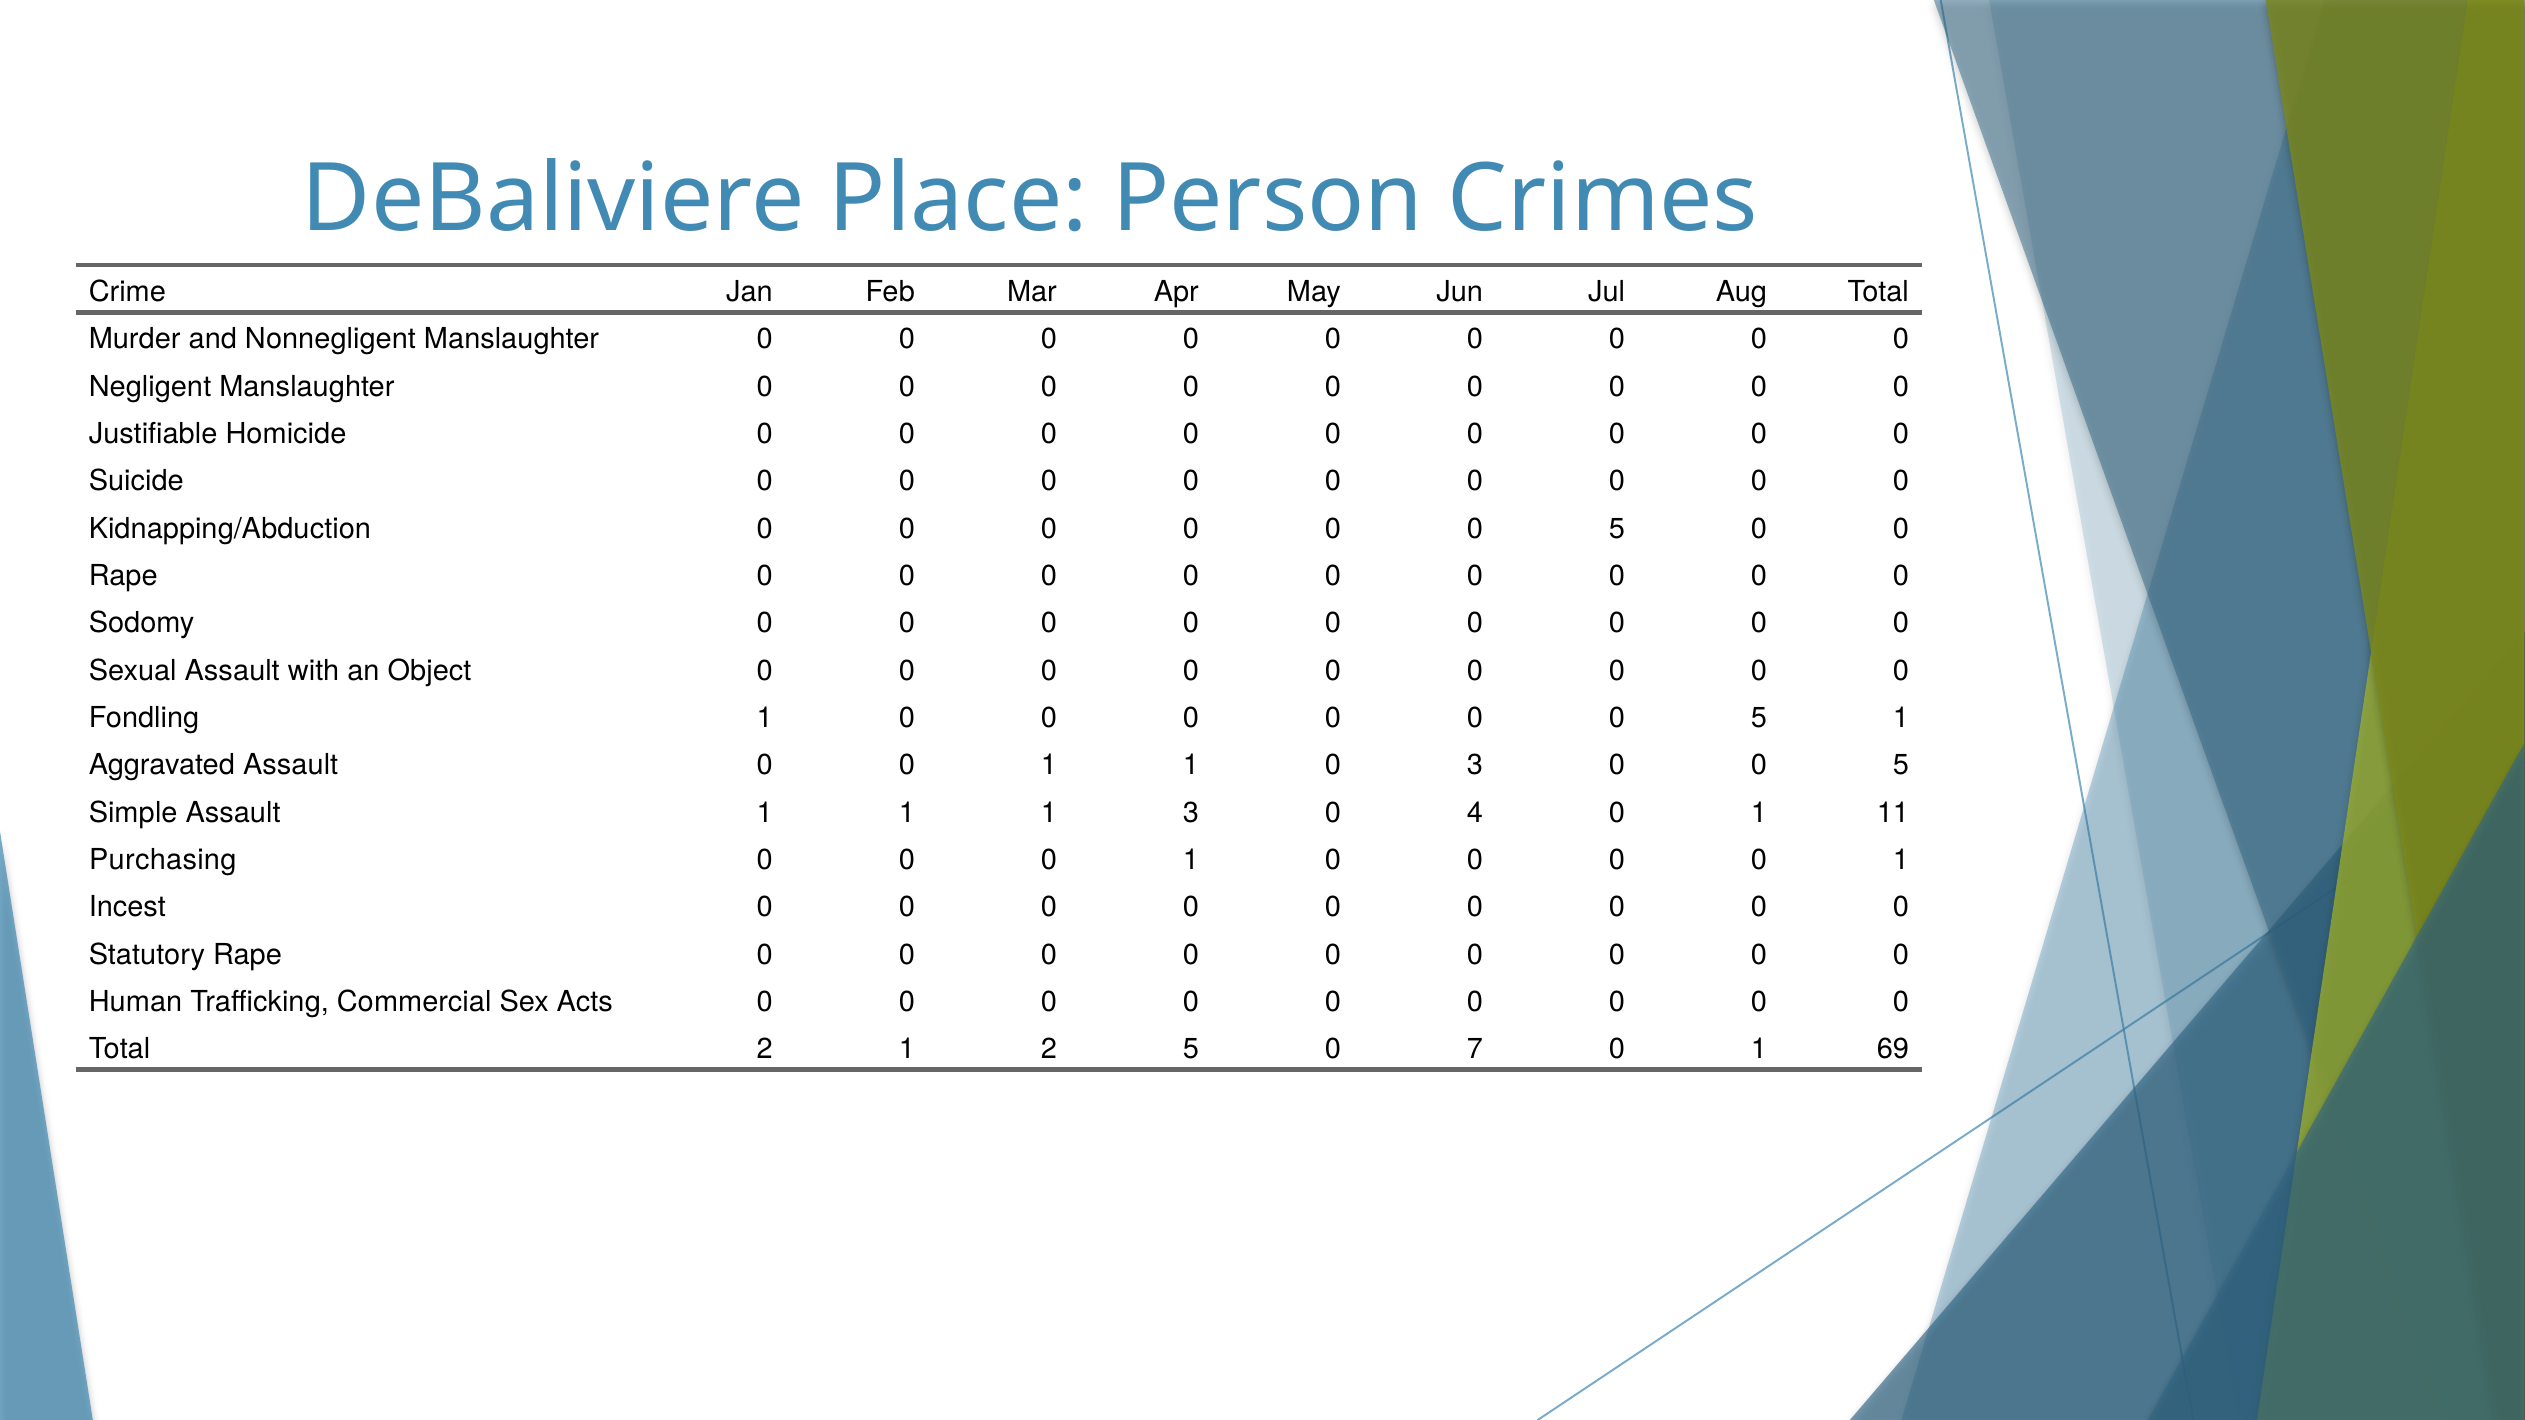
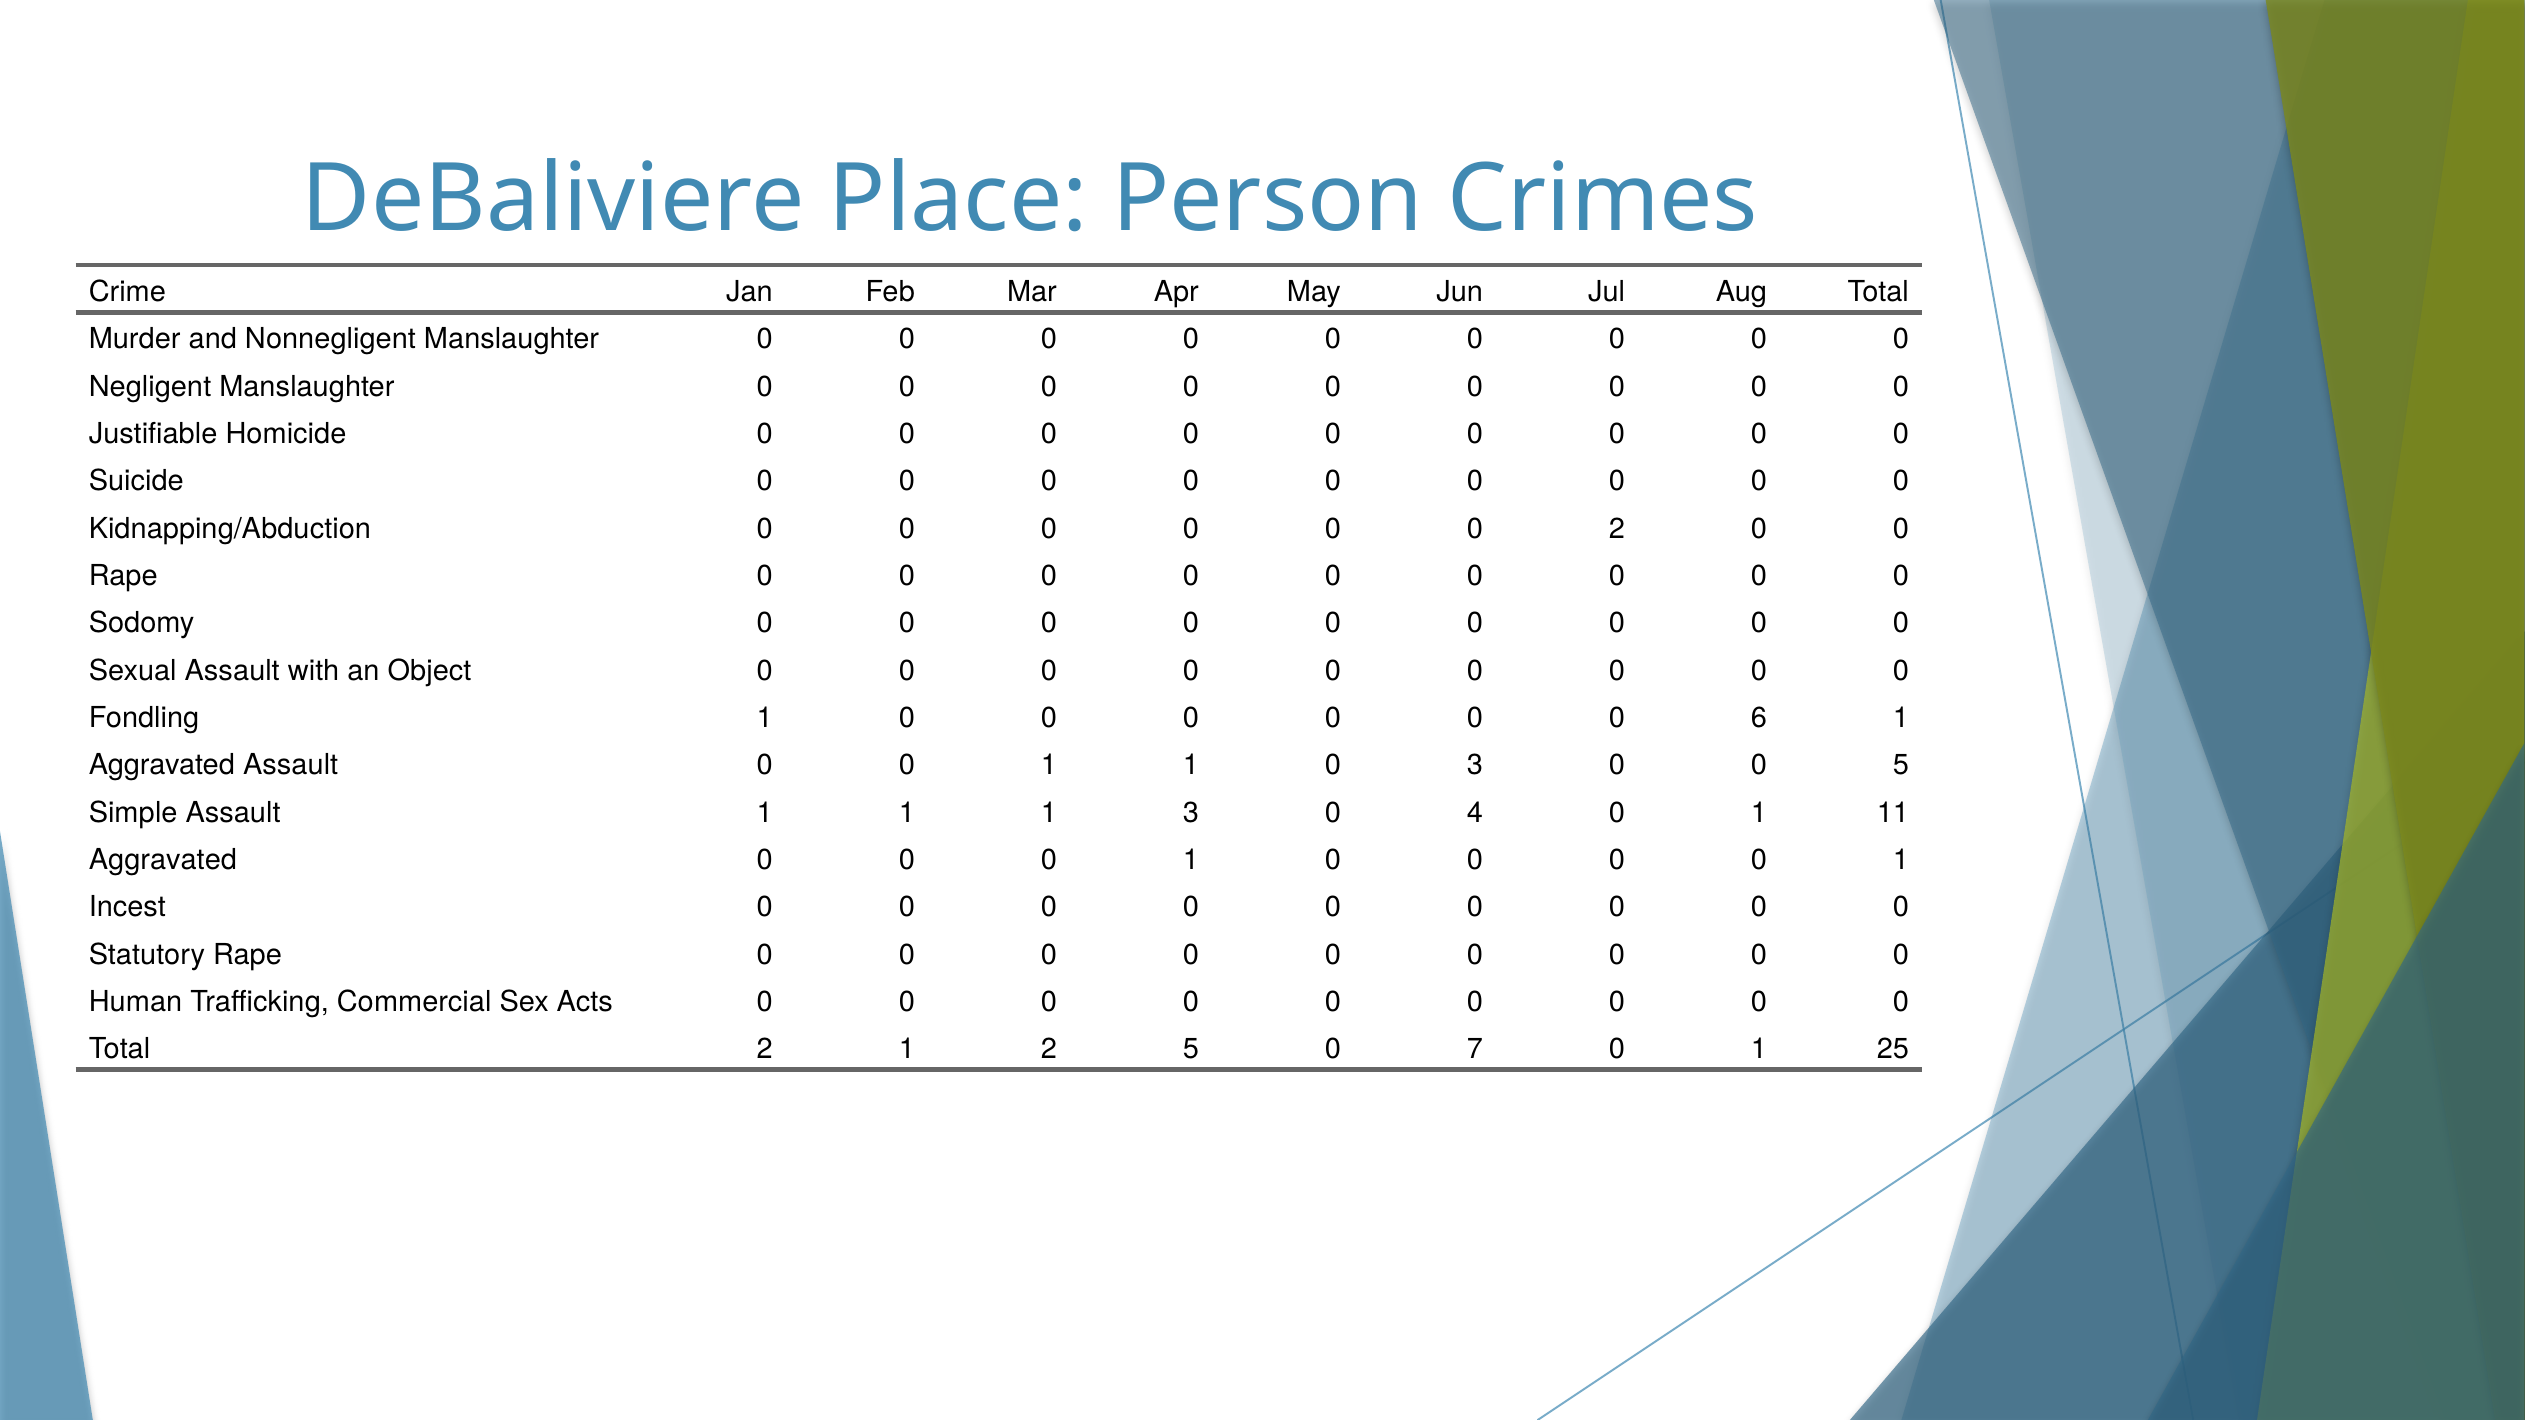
5 at (1617, 529): 5 -> 2
5 at (1759, 718): 5 -> 6
Purchasing at (163, 860): Purchasing -> Aggravated
69: 69 -> 25
